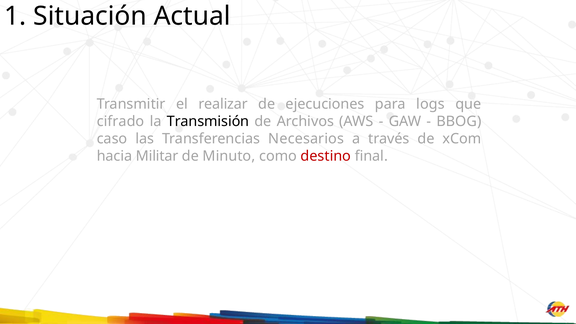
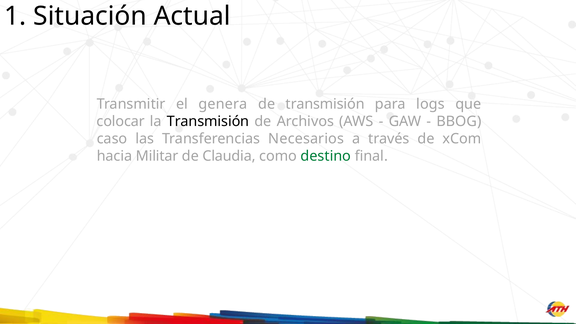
realizar: realizar -> genera
de ejecuciones: ejecuciones -> transmisión
cifrado: cifrado -> colocar
Minuto: Minuto -> Claudia
destino colour: red -> green
